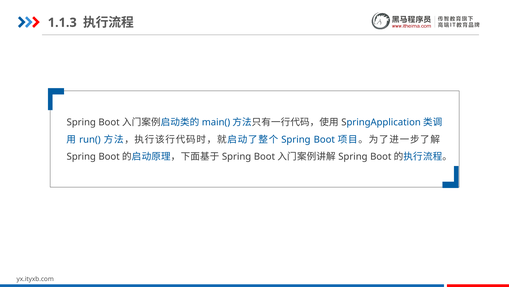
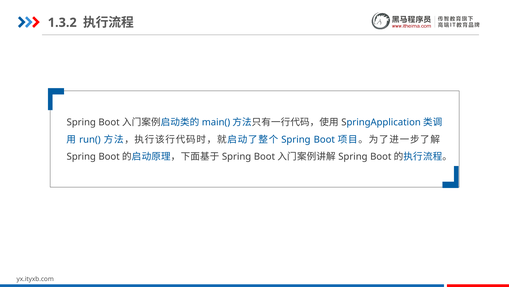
1.1.3: 1.1.3 -> 1.3.2
